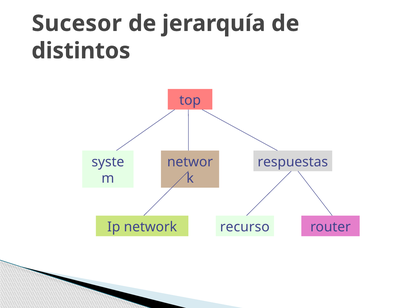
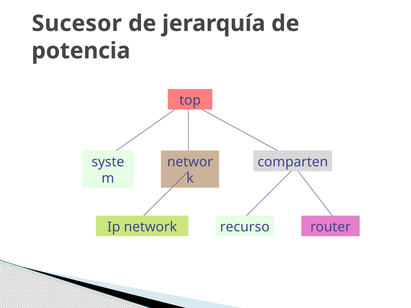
distintos: distintos -> potencia
respuestas: respuestas -> comparten
